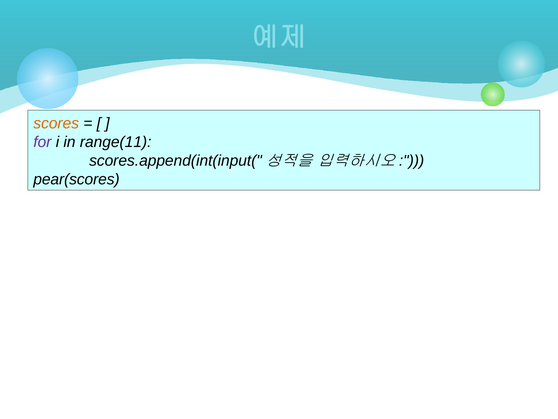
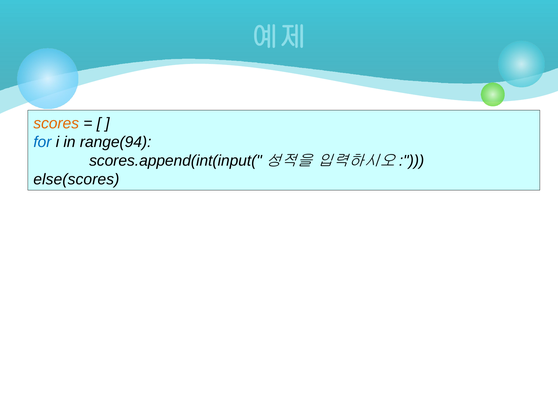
for colour: purple -> blue
range(11: range(11 -> range(94
pear(scores: pear(scores -> else(scores
